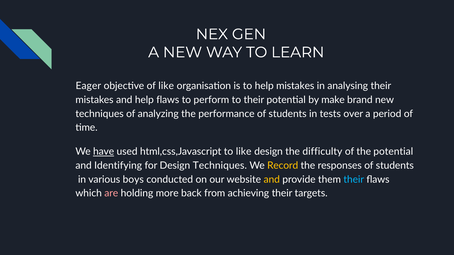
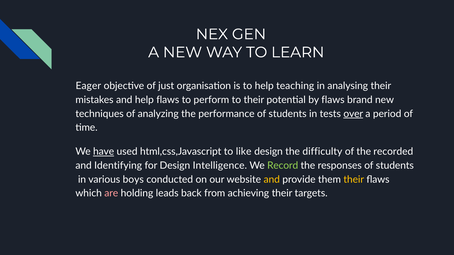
of like: like -> just
help mistakes: mistakes -> teaching
by make: make -> flaws
over underline: none -> present
the potential: potential -> recorded
Design Techniques: Techniques -> Intelligence
Record colour: yellow -> light green
their at (354, 180) colour: light blue -> yellow
more: more -> leads
